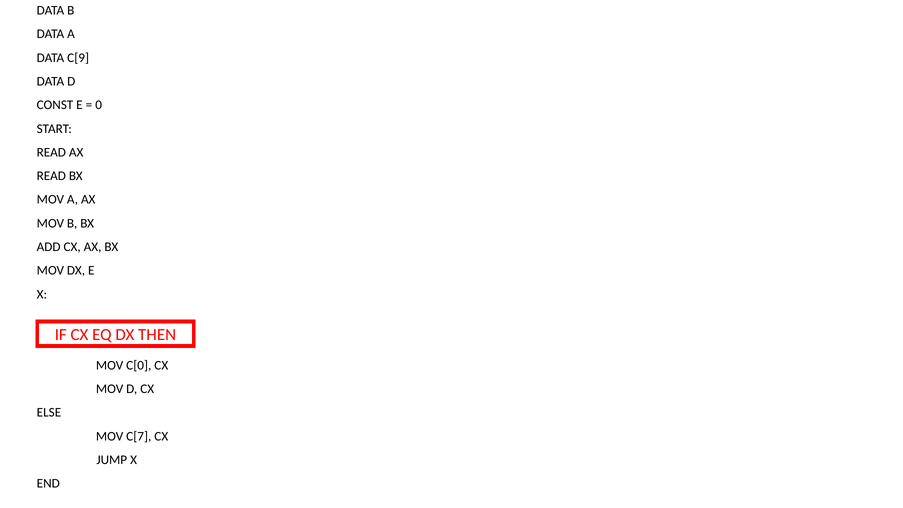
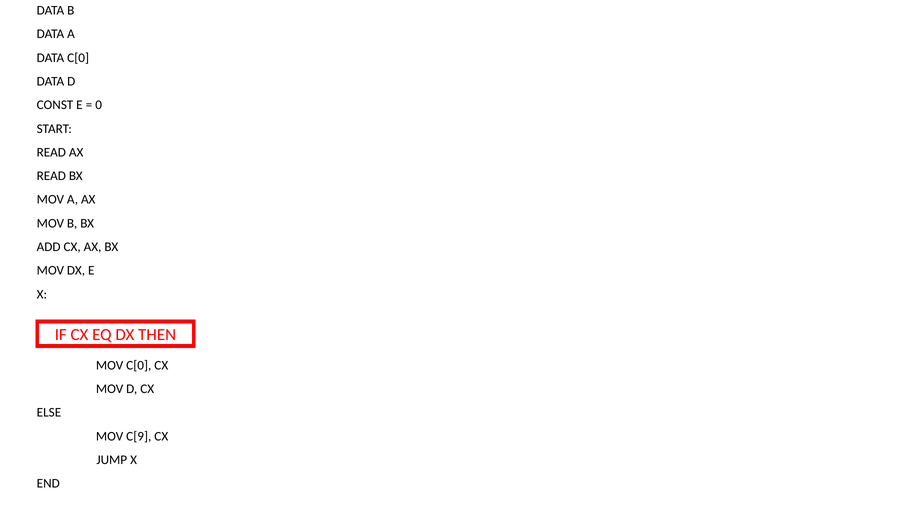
DATA C[9: C[9 -> C[0
C[7: C[7 -> C[9
